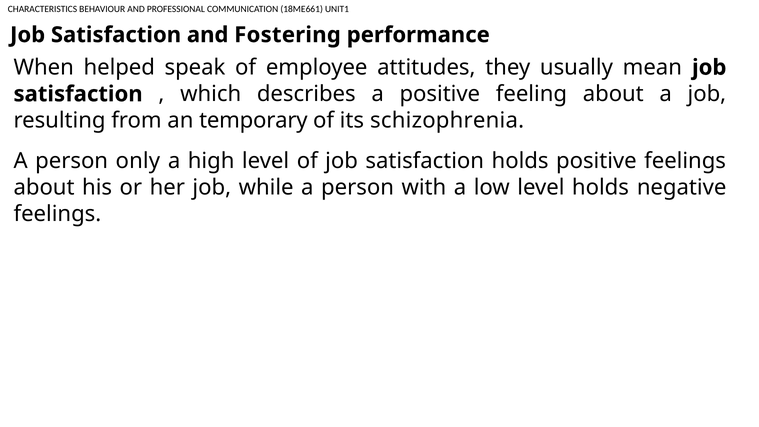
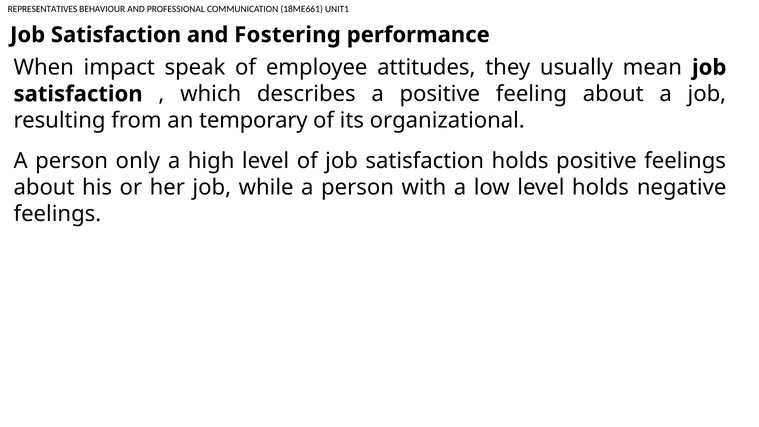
CHARACTERISTICS: CHARACTERISTICS -> REPRESENTATIVES
helped: helped -> impact
schizophrenia: schizophrenia -> organizational
